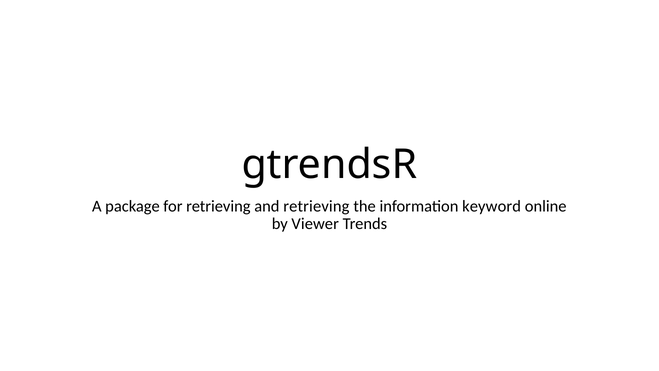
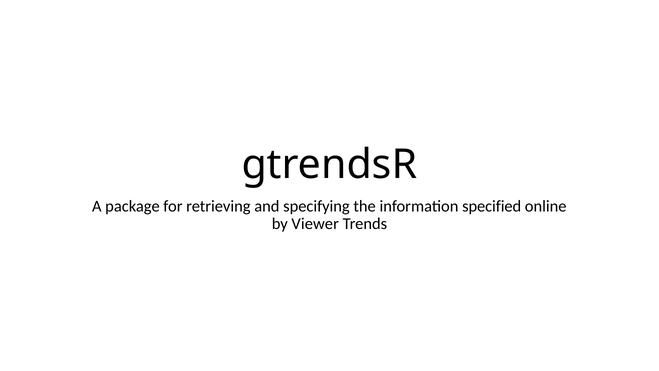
and retrieving: retrieving -> specifying
keyword: keyword -> specified
